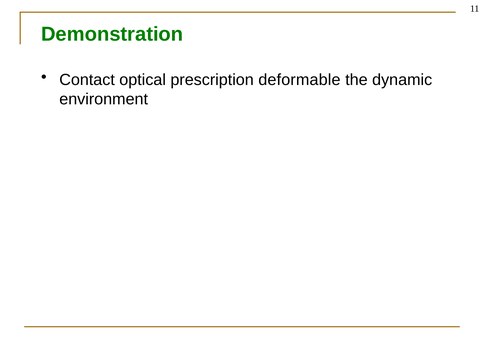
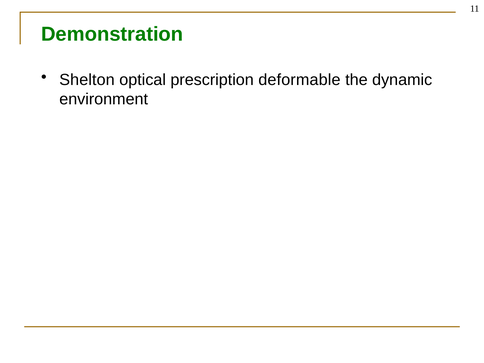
Contact: Contact -> Shelton
